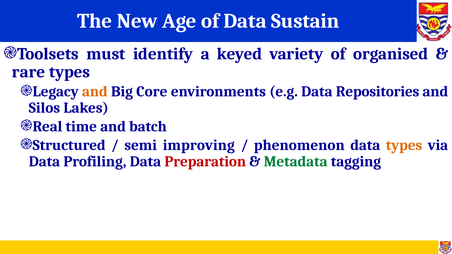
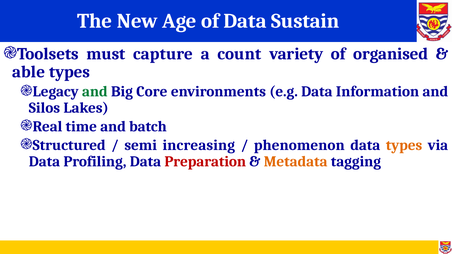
identify: identify -> capture
keyed: keyed -> count
rare: rare -> able
and at (95, 92) colour: orange -> green
Repositories: Repositories -> Information
improving: improving -> increasing
Metadata colour: green -> orange
